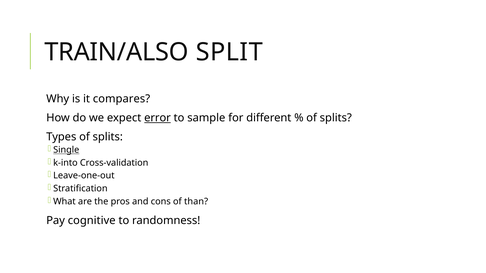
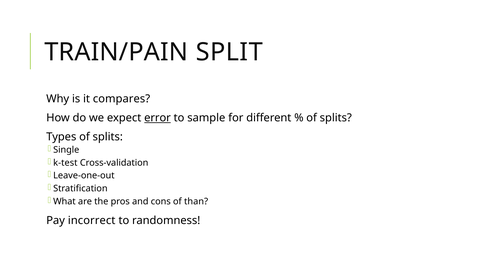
TRAIN/ALSO: TRAIN/ALSO -> TRAIN/PAIN
Single underline: present -> none
k-into: k-into -> k-test
cognitive: cognitive -> incorrect
